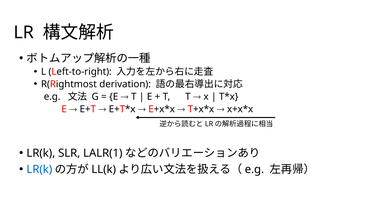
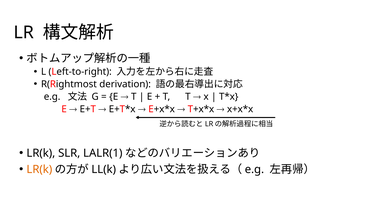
LR(k at (39, 169) colour: blue -> orange
